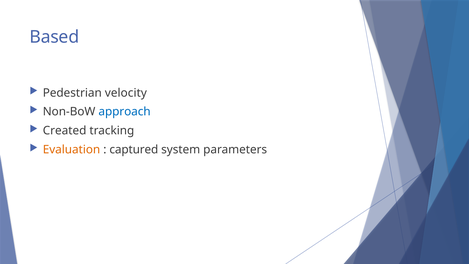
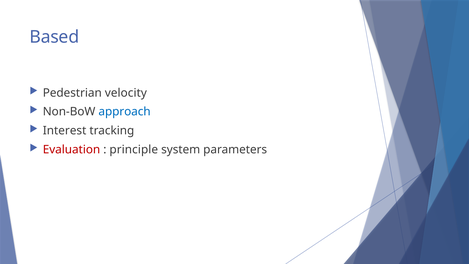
Created: Created -> Interest
Evaluation colour: orange -> red
captured: captured -> principle
